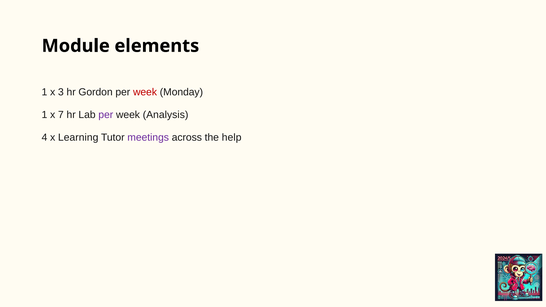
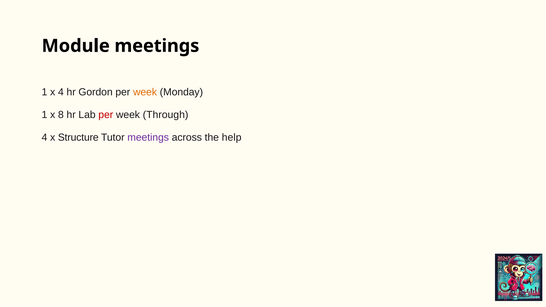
Module elements: elements -> meetings
x 3: 3 -> 4
week at (145, 92) colour: red -> orange
7: 7 -> 8
per at (106, 115) colour: purple -> red
Analysis: Analysis -> Through
Learning: Learning -> Structure
